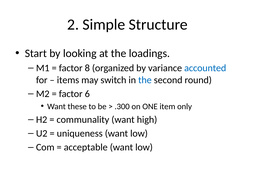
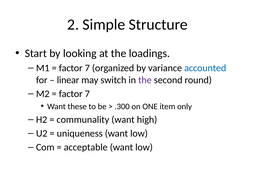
8 at (87, 68): 8 -> 7
items: items -> linear
the at (145, 80) colour: blue -> purple
6 at (87, 94): 6 -> 7
